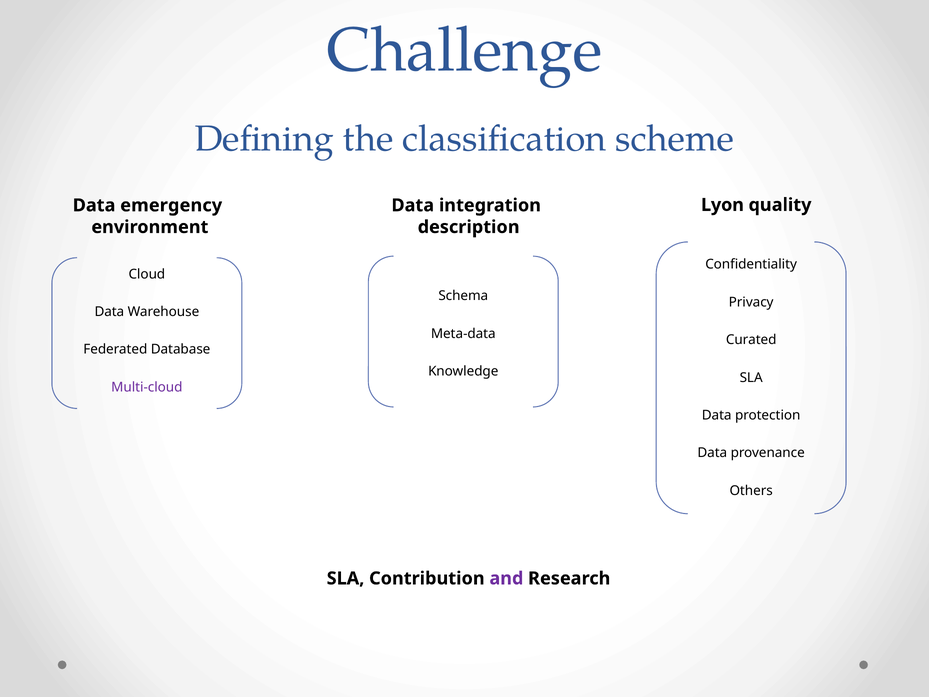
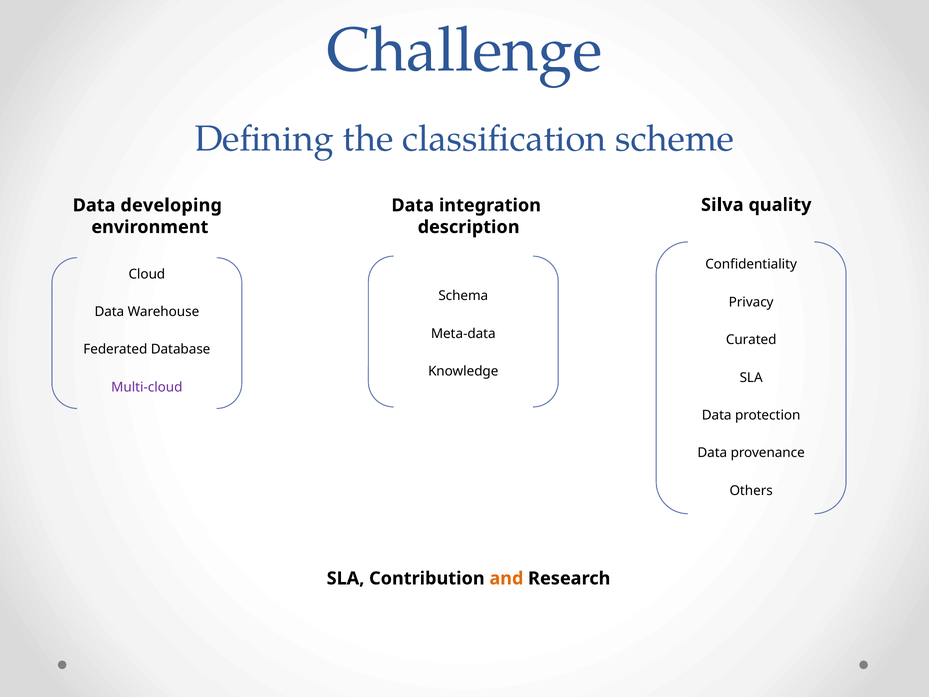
Lyon: Lyon -> Silva
emergency: emergency -> developing
and colour: purple -> orange
